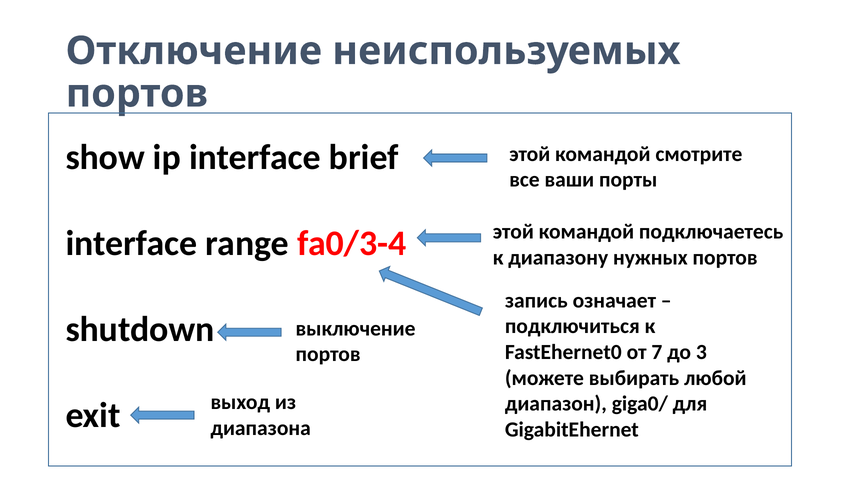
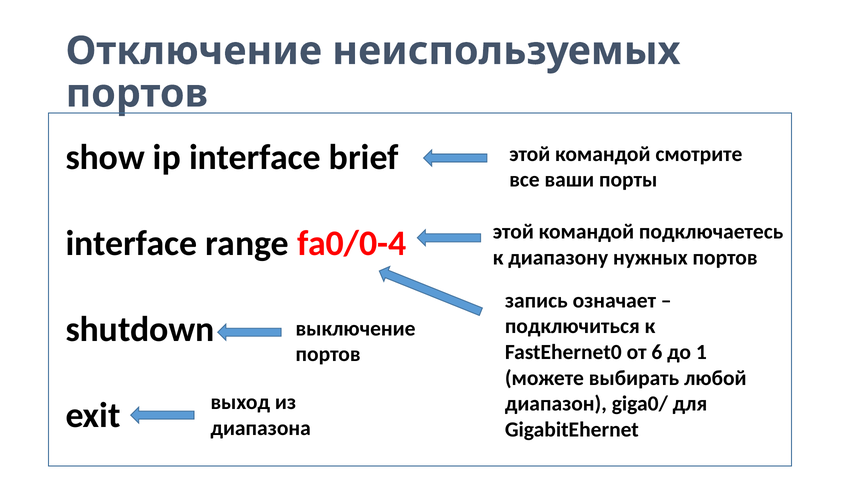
fa0/3-4: fa0/3-4 -> fa0/0-4
7: 7 -> 6
3: 3 -> 1
